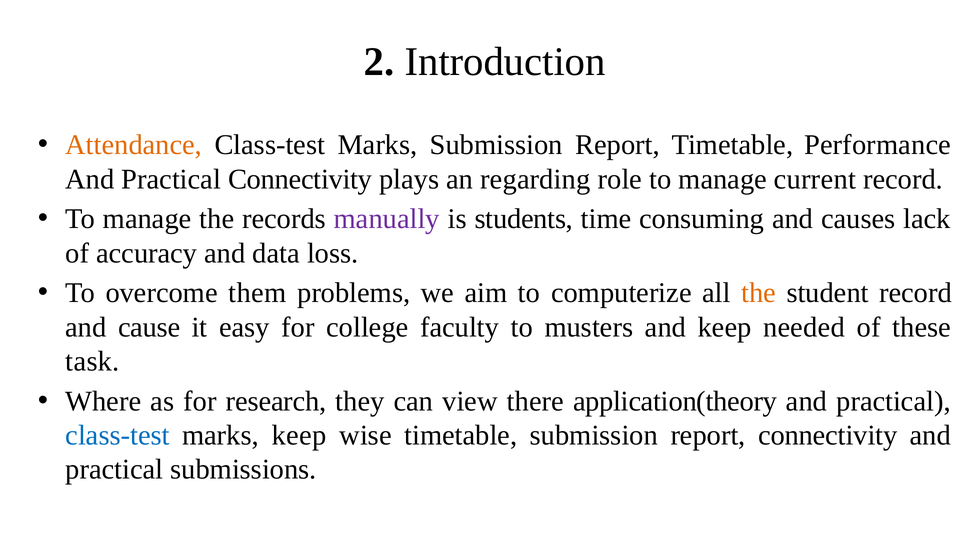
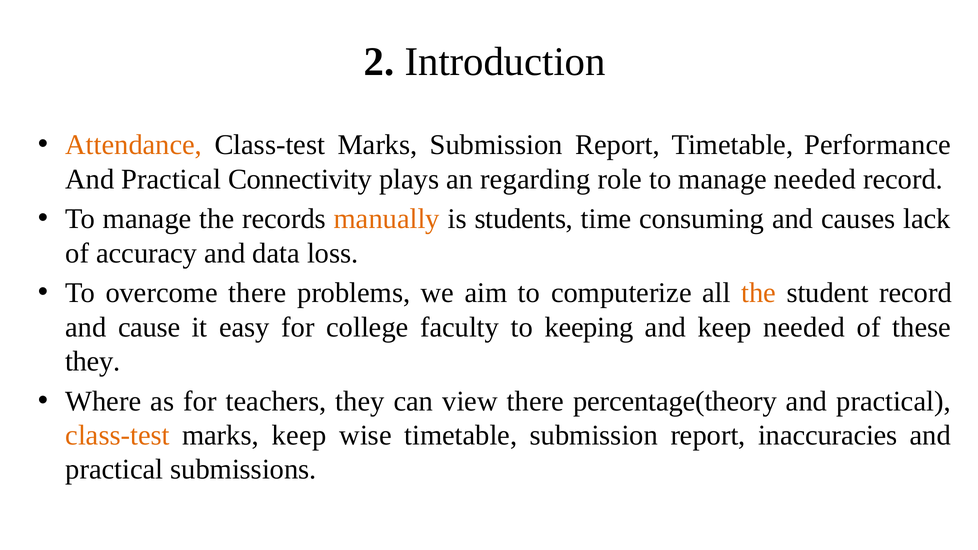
manage current: current -> needed
manually colour: purple -> orange
overcome them: them -> there
musters: musters -> keeping
task at (93, 361): task -> they
research: research -> teachers
application(theory: application(theory -> percentage(theory
class-test at (118, 435) colour: blue -> orange
report connectivity: connectivity -> inaccuracies
